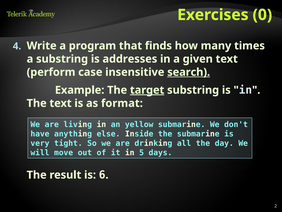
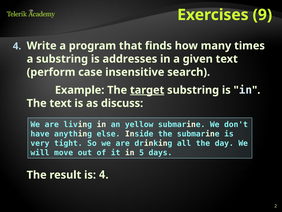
0: 0 -> 9
search underline: present -> none
format: format -> discuss
is 6: 6 -> 4
